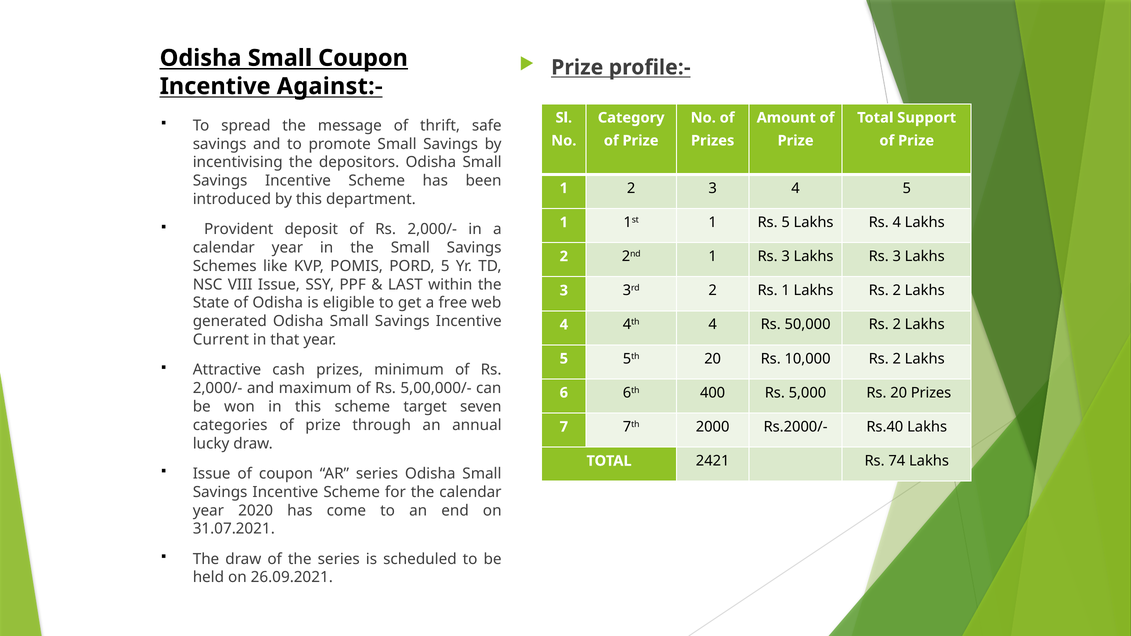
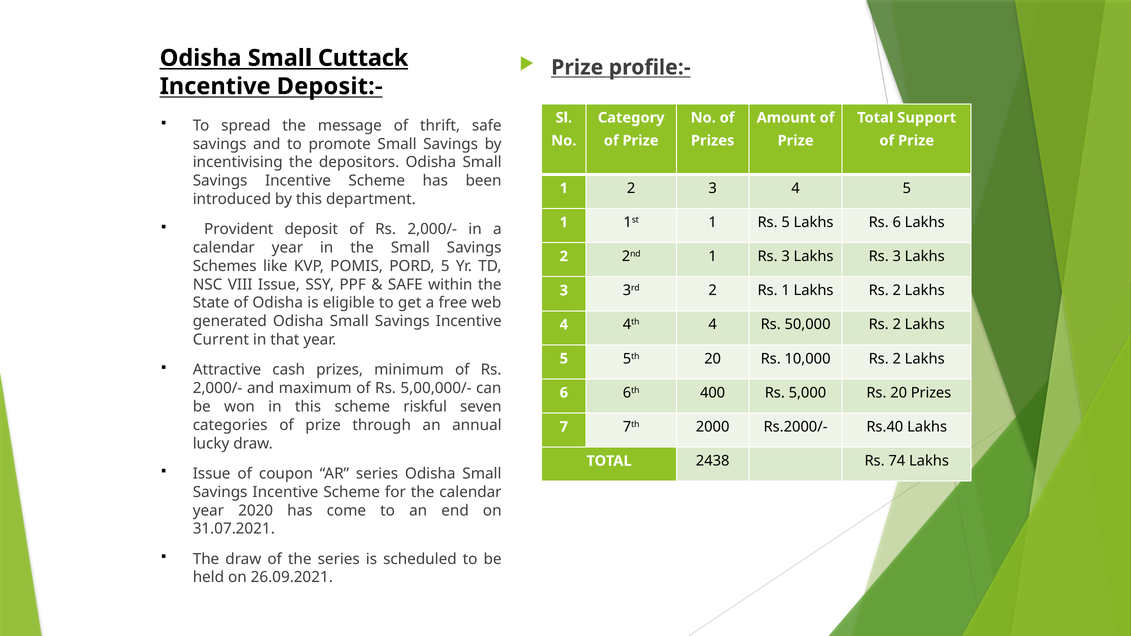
Small Coupon: Coupon -> Cuttack
Against:-: Against:- -> Deposit:-
Rs 4: 4 -> 6
LAST at (405, 285): LAST -> SAFE
target: target -> riskful
2421: 2421 -> 2438
